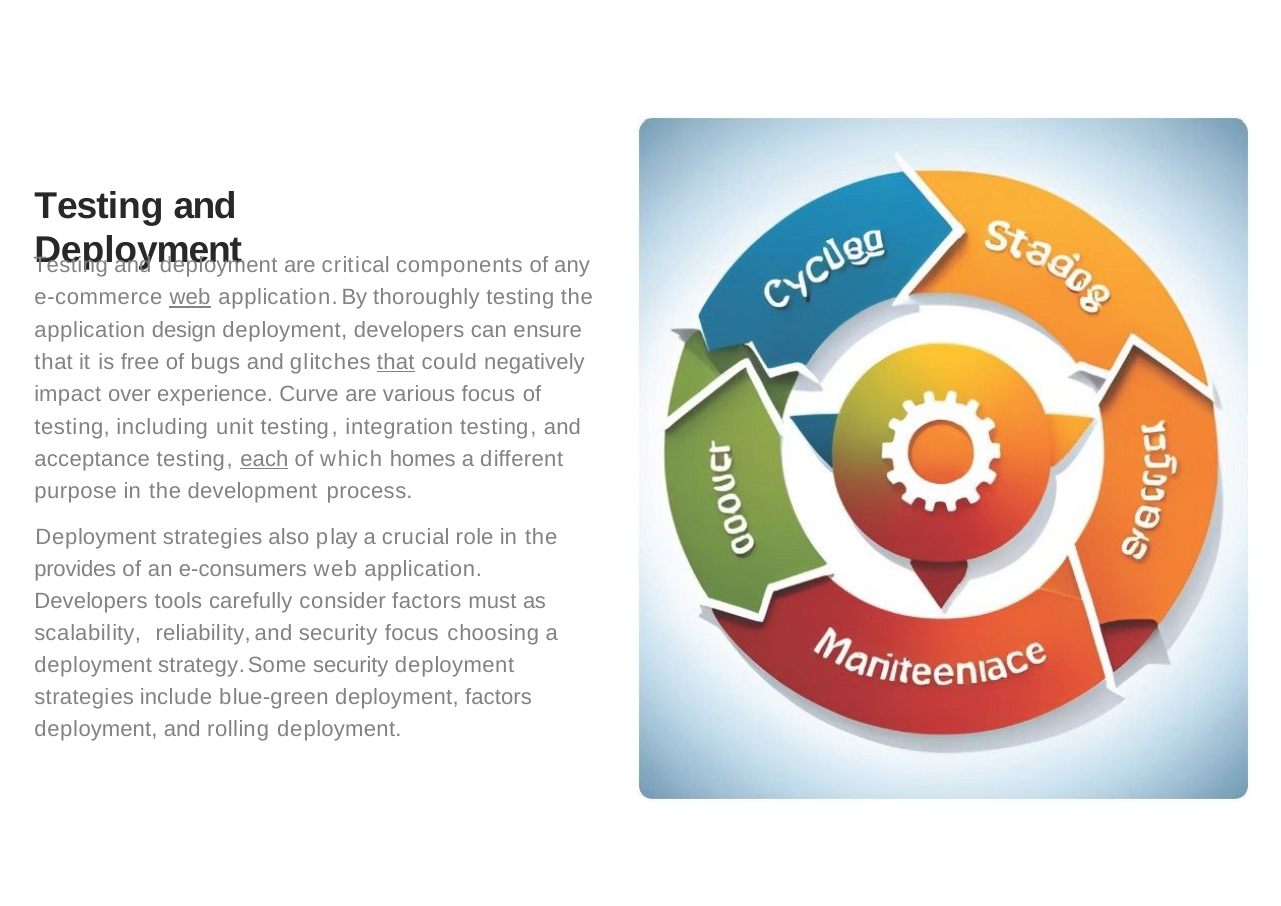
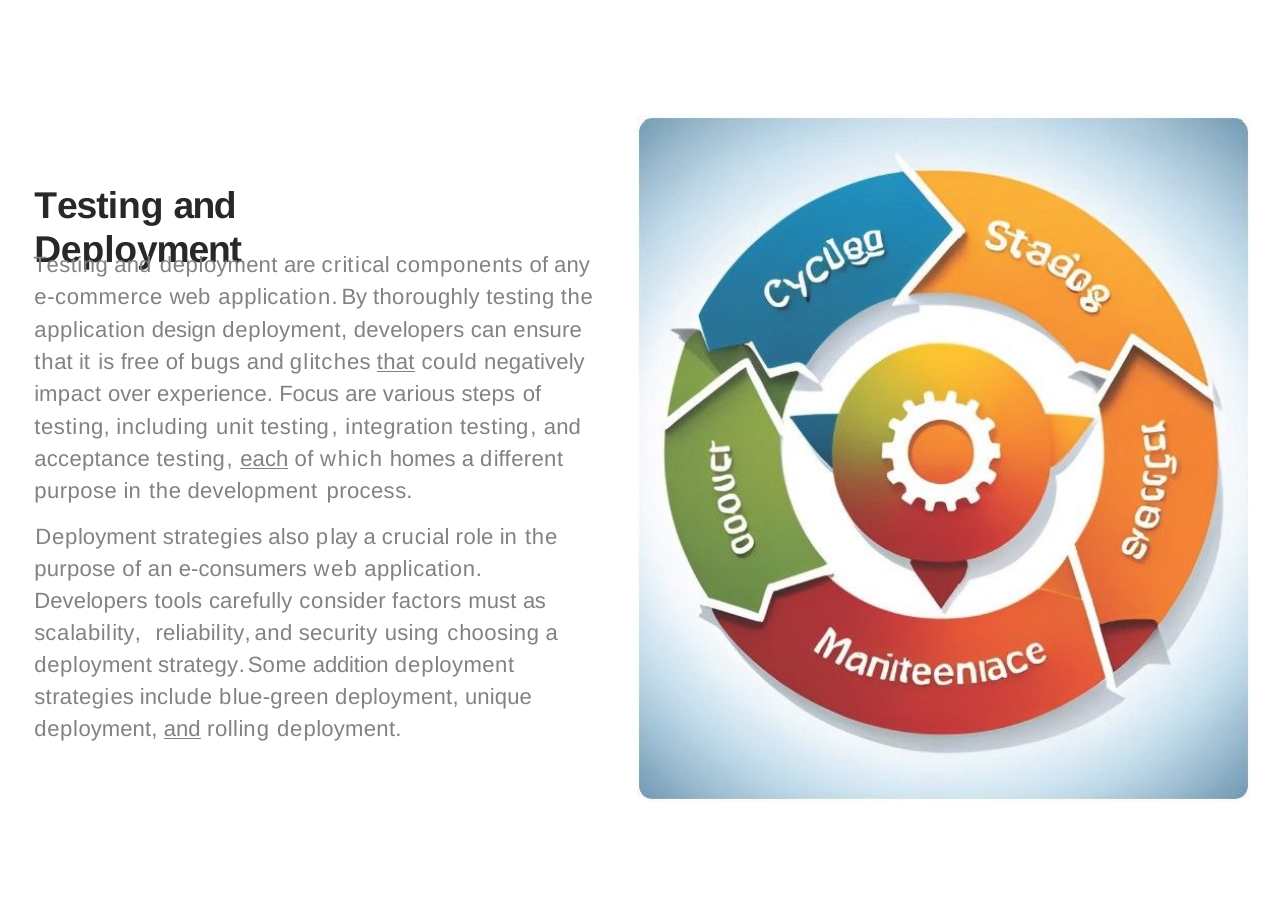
web at (190, 298) underline: present -> none
Curve: Curve -> Focus
various focus: focus -> steps
provides at (75, 569): provides -> purpose
security focus: focus -> using
strategy.Some security: security -> addition
deployment factors: factors -> unique
and at (182, 729) underline: none -> present
